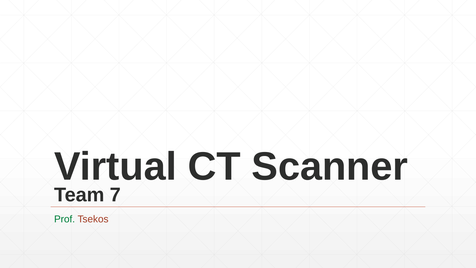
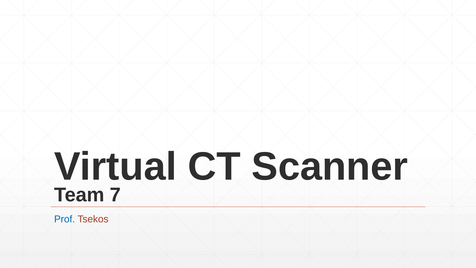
Prof colour: green -> blue
